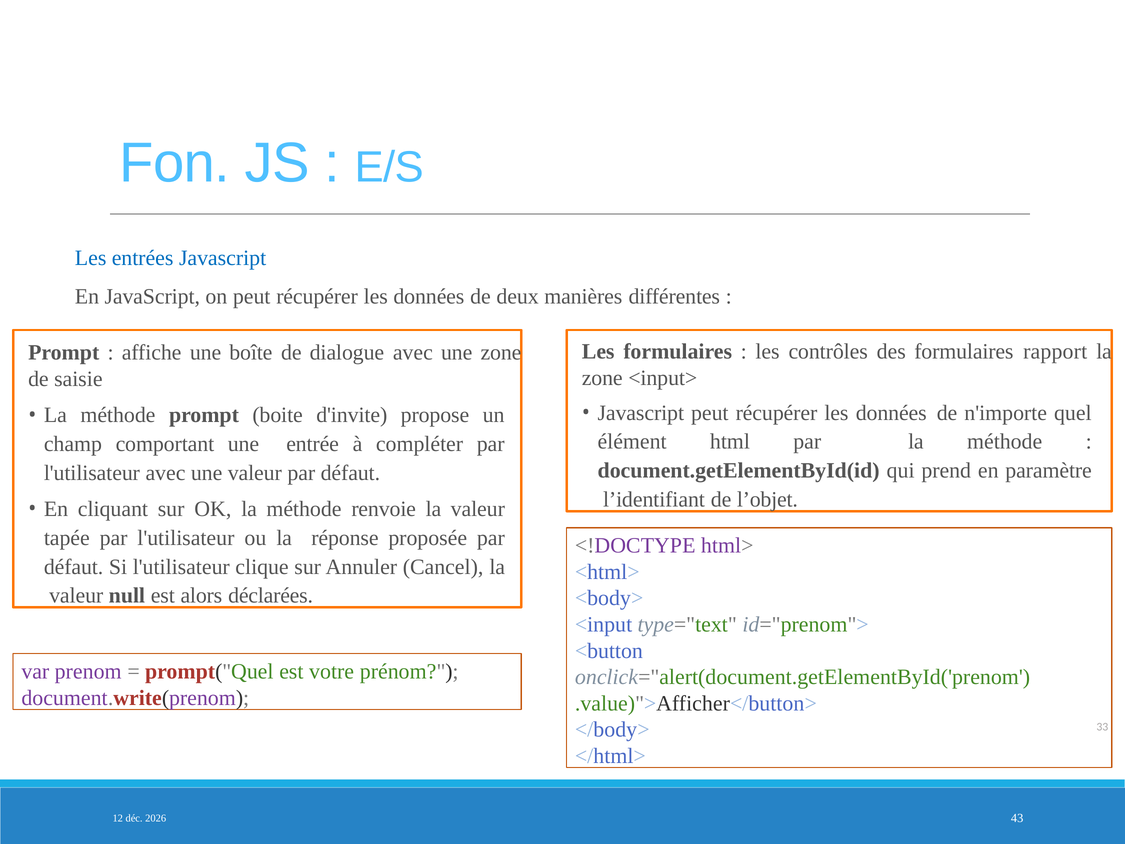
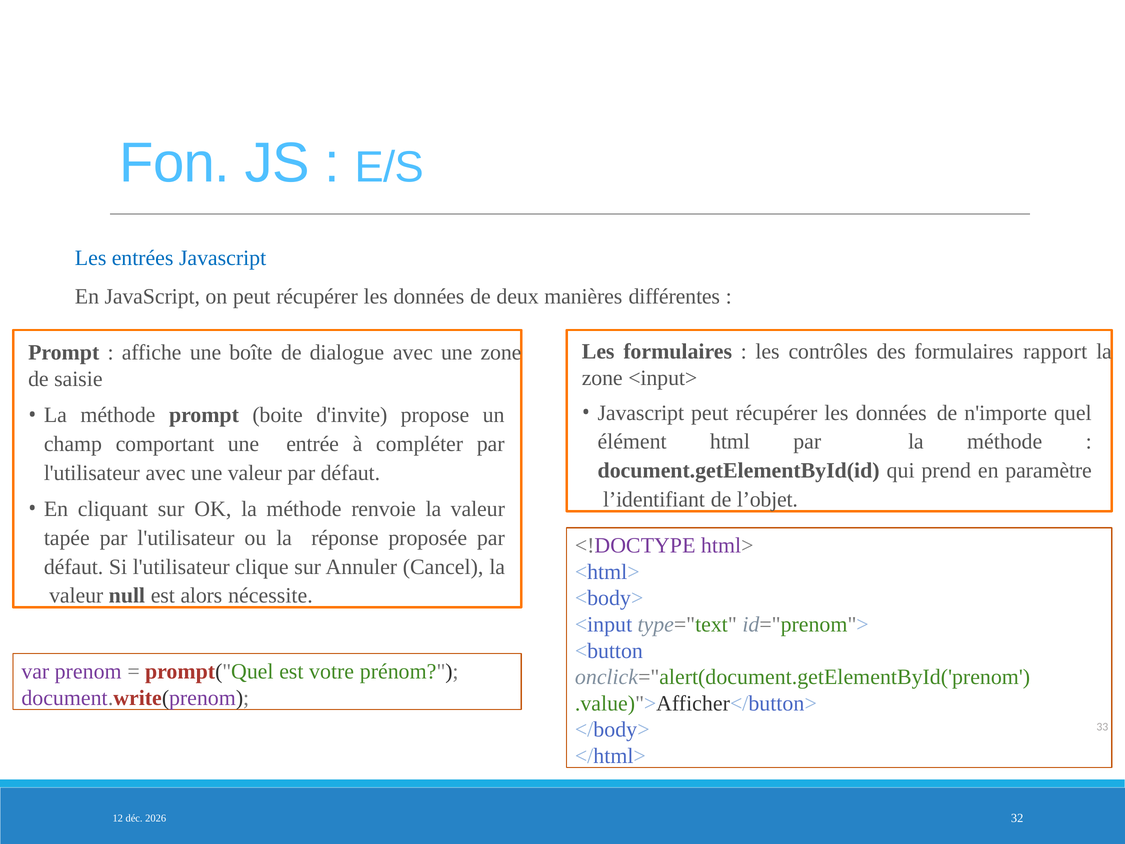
déclarées: déclarées -> nécessite
43: 43 -> 32
